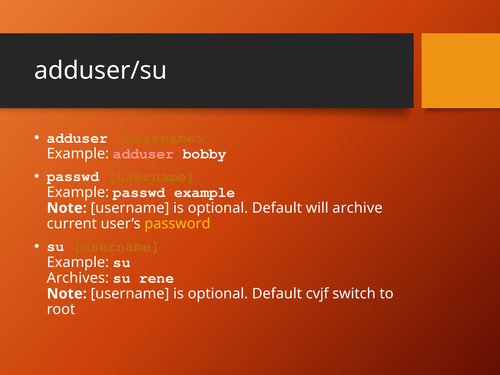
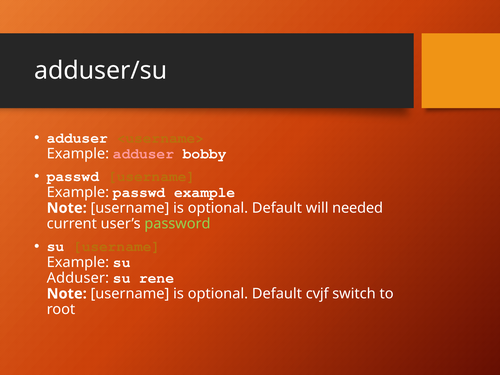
archive: archive -> needed
password colour: yellow -> light green
Archives at (78, 278): Archives -> Adduser
